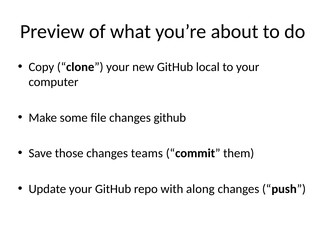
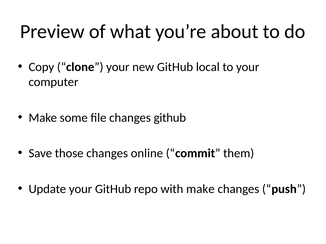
teams: teams -> online
with along: along -> make
